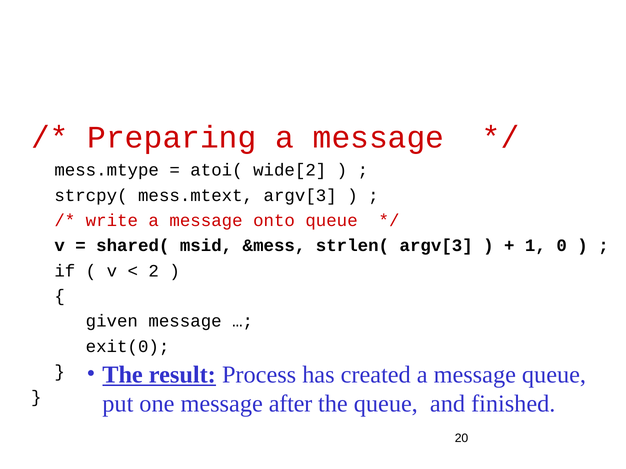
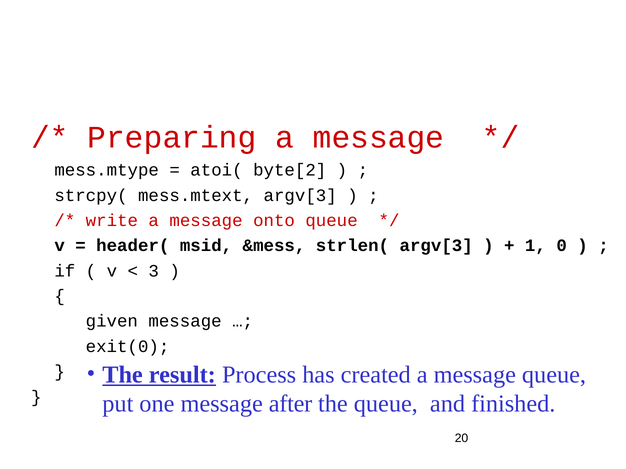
wide[2: wide[2 -> byte[2
shared(: shared( -> header(
2: 2 -> 3
